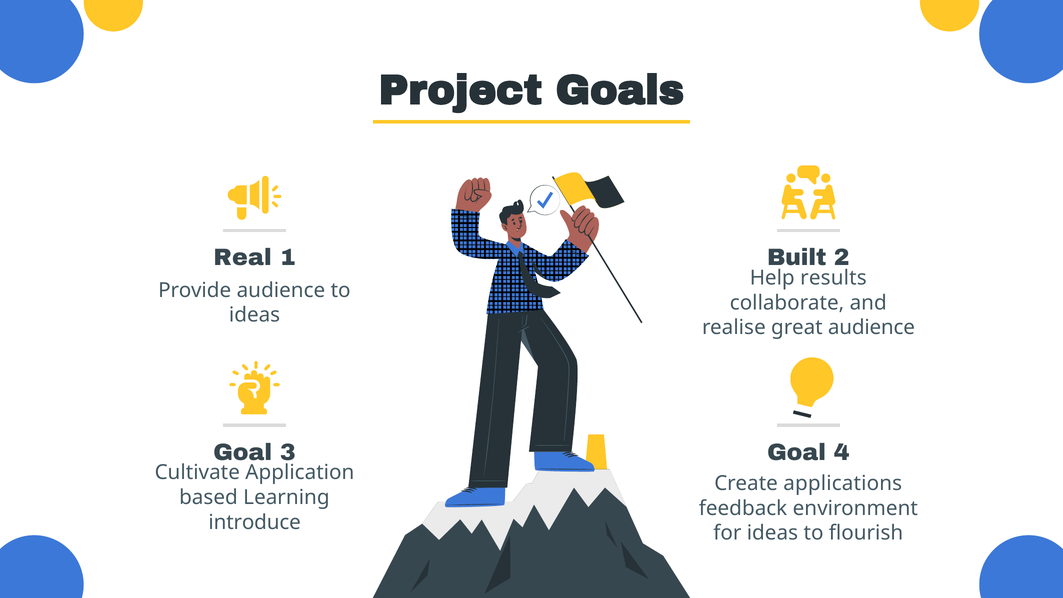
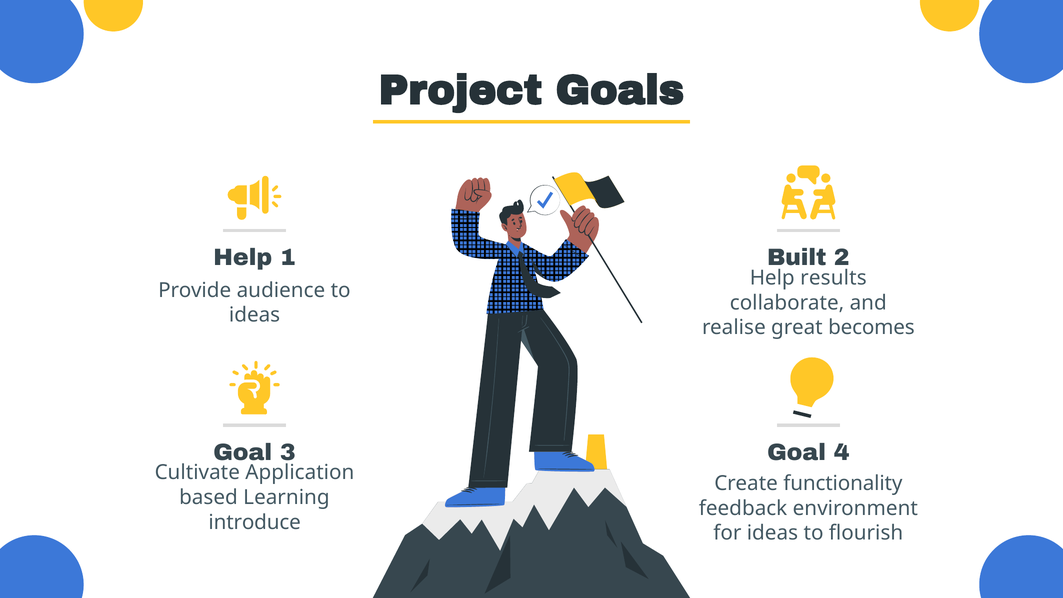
Real at (243, 257): Real -> Help
great audience: audience -> becomes
applications: applications -> functionality
